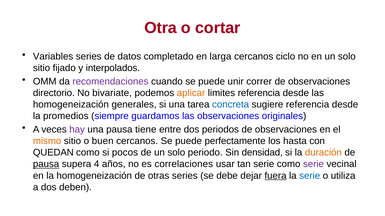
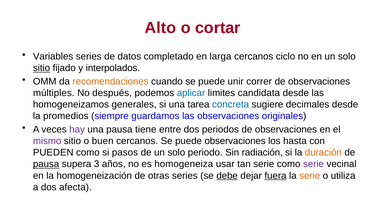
Otra: Otra -> Alto
sitio at (42, 68) underline: none -> present
recomendaciones colour: purple -> orange
directorio: directorio -> múltiples
bivariate: bivariate -> después
aplicar colour: orange -> blue
limites referencia: referencia -> candidata
homogeneización at (71, 105): homogeneización -> homogeneizamos
sugiere referencia: referencia -> decimales
mismo colour: orange -> purple
puede perfectamente: perfectamente -> observaciones
QUEDAN: QUEDAN -> PUEDEN
pocos: pocos -> pasos
densidad: densidad -> radiación
4: 4 -> 3
correlaciones: correlaciones -> homogeneiza
debe underline: none -> present
serie at (310, 176) colour: blue -> orange
deben: deben -> afecta
